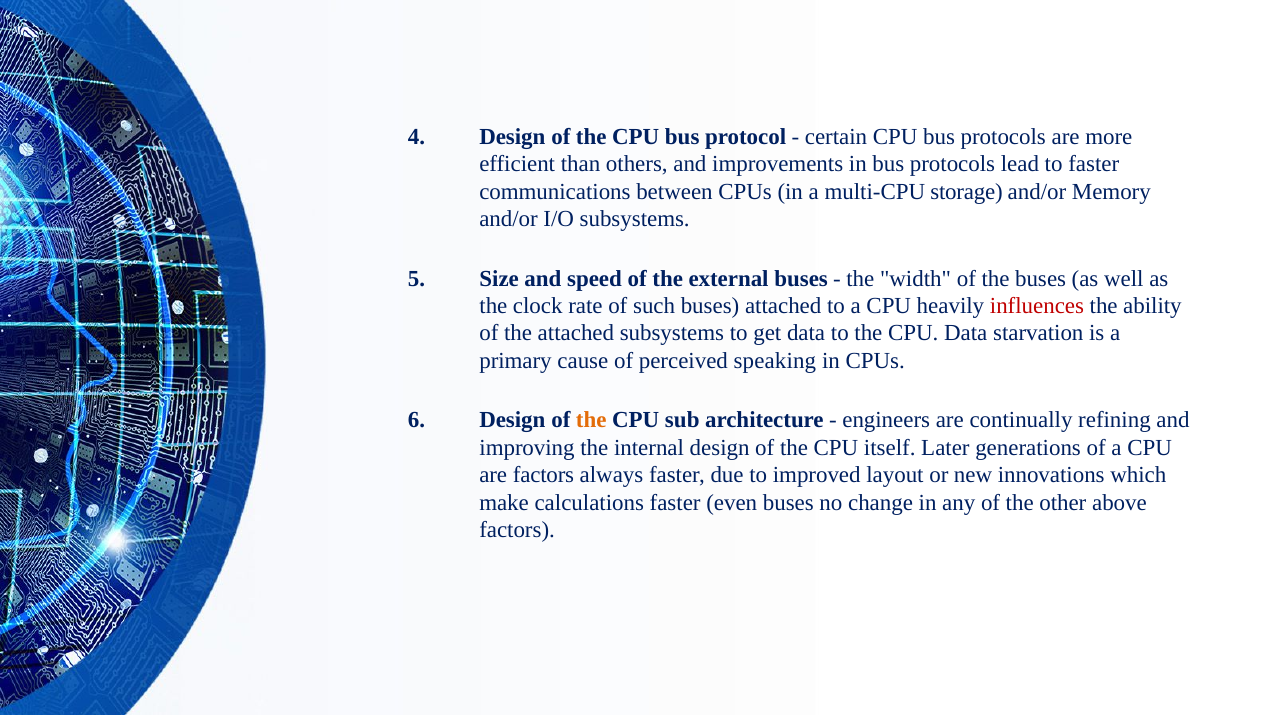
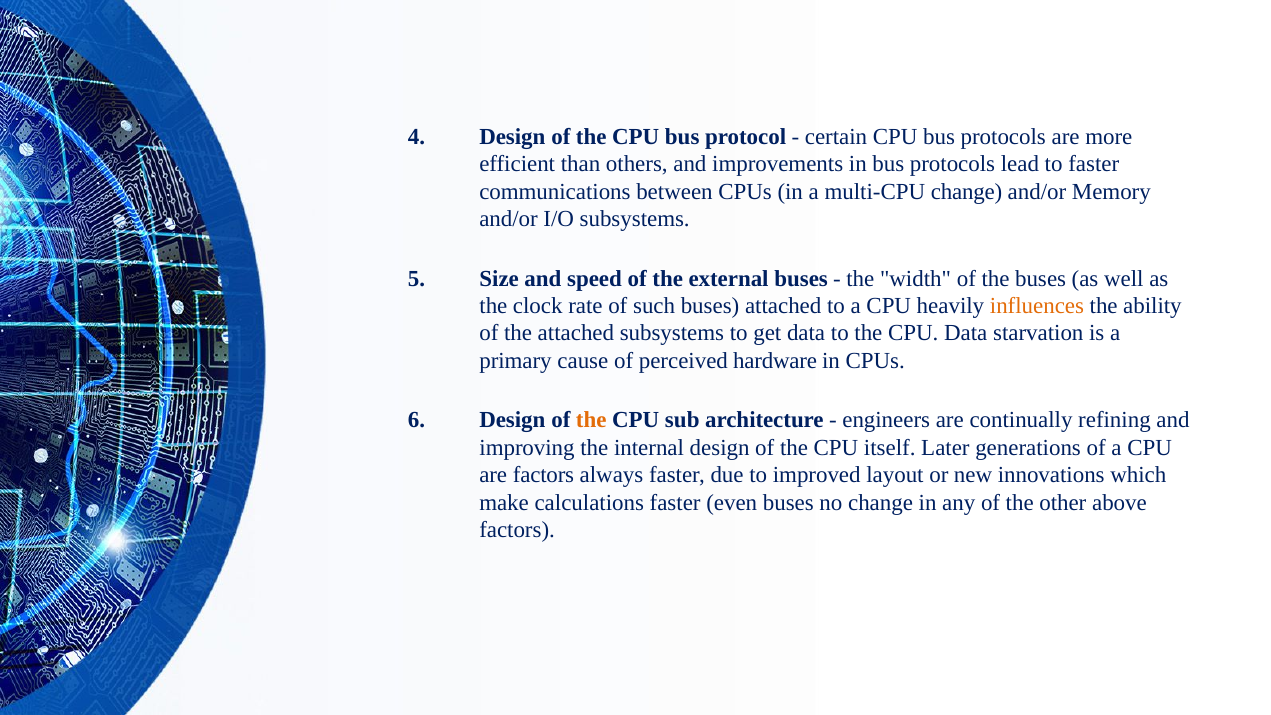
multi-CPU storage: storage -> change
influences colour: red -> orange
speaking: speaking -> hardware
